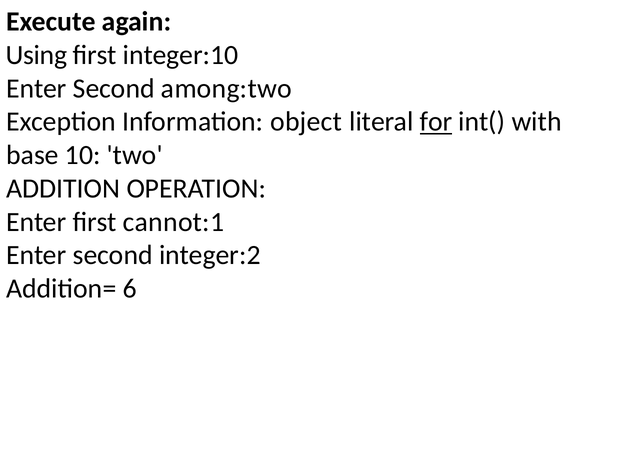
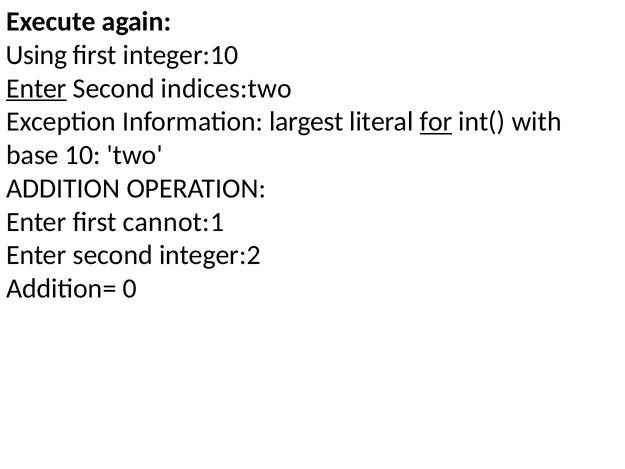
Enter at (36, 88) underline: none -> present
among:two: among:two -> indices:two
object: object -> largest
6: 6 -> 0
